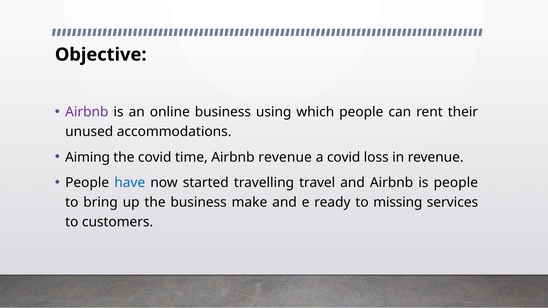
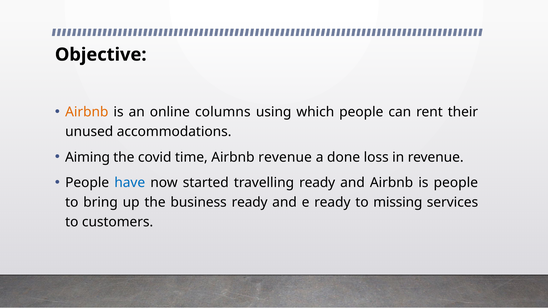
Airbnb at (87, 112) colour: purple -> orange
online business: business -> columns
a covid: covid -> done
travelling travel: travel -> ready
business make: make -> ready
